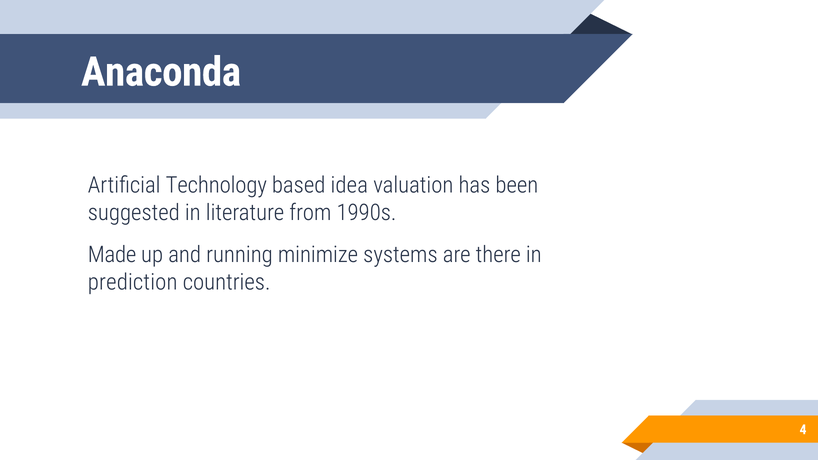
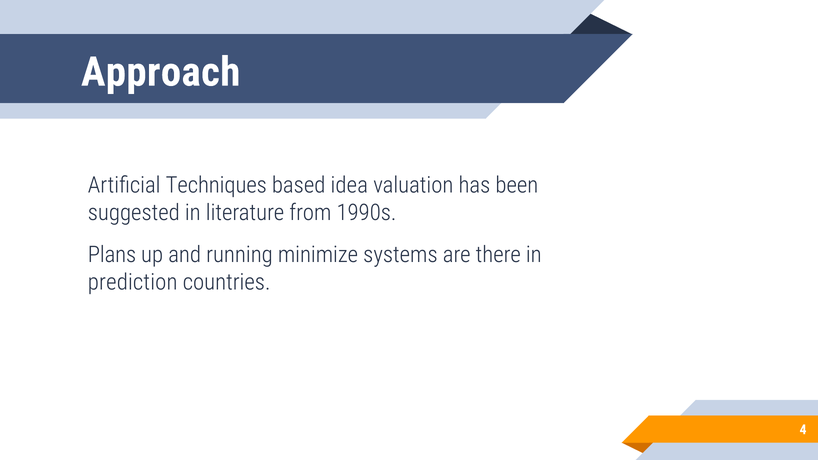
Anaconda: Anaconda -> Approach
Technology: Technology -> Techniques
Made: Made -> Plans
